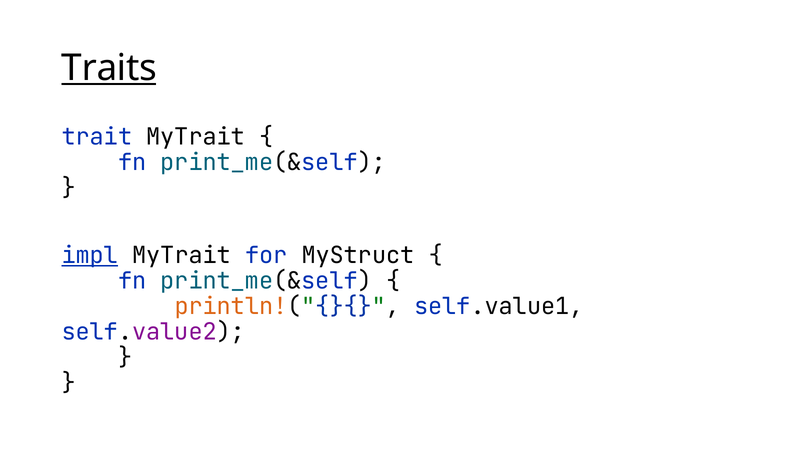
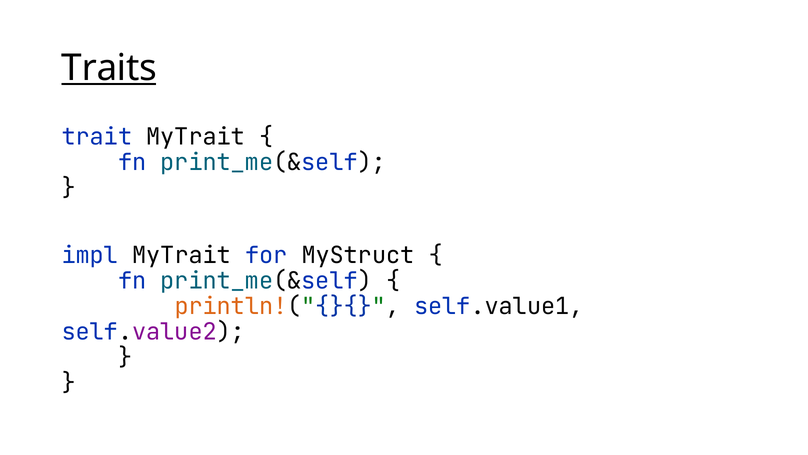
impl underline: present -> none
